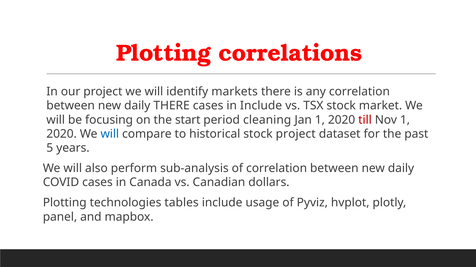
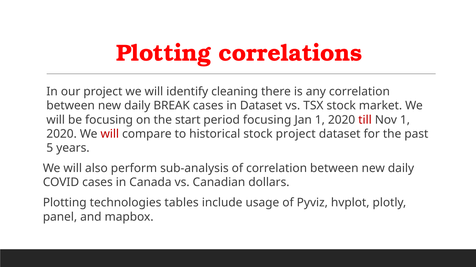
markets: markets -> cleaning
daily THERE: THERE -> BREAK
in Include: Include -> Dataset
period cleaning: cleaning -> focusing
will at (110, 134) colour: blue -> red
